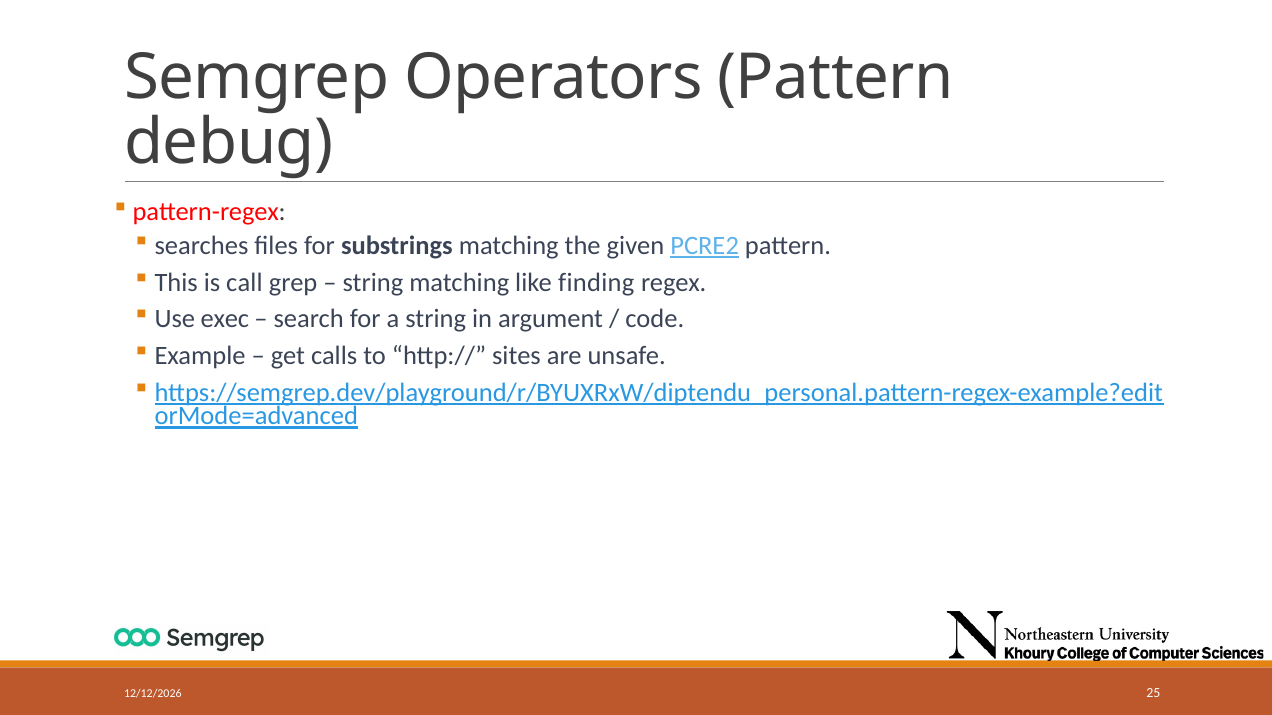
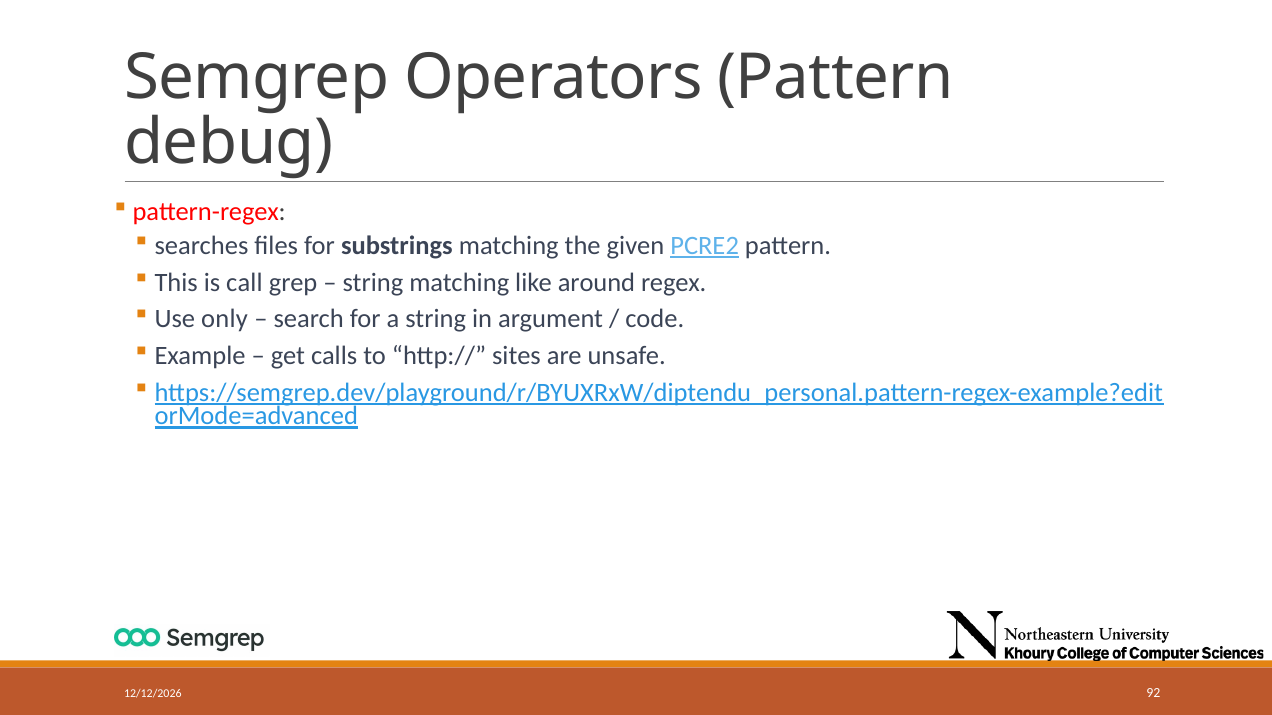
finding: finding -> around
exec: exec -> only
25: 25 -> 92
